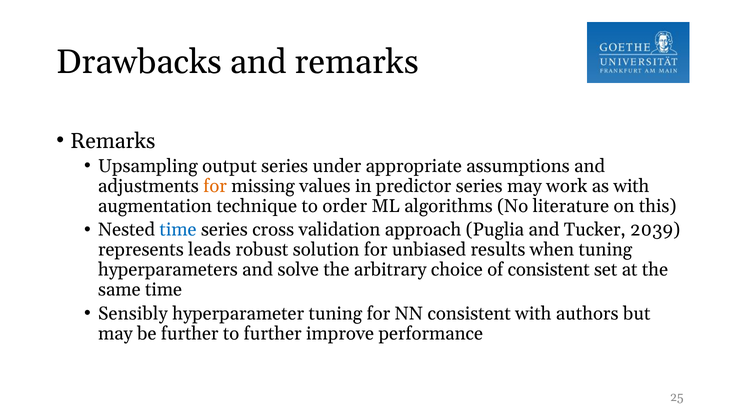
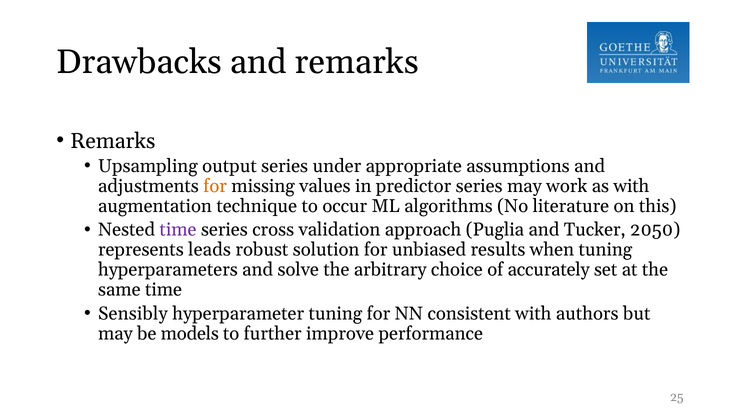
order: order -> occur
time at (178, 230) colour: blue -> purple
2039: 2039 -> 2050
of consistent: consistent -> accurately
be further: further -> models
